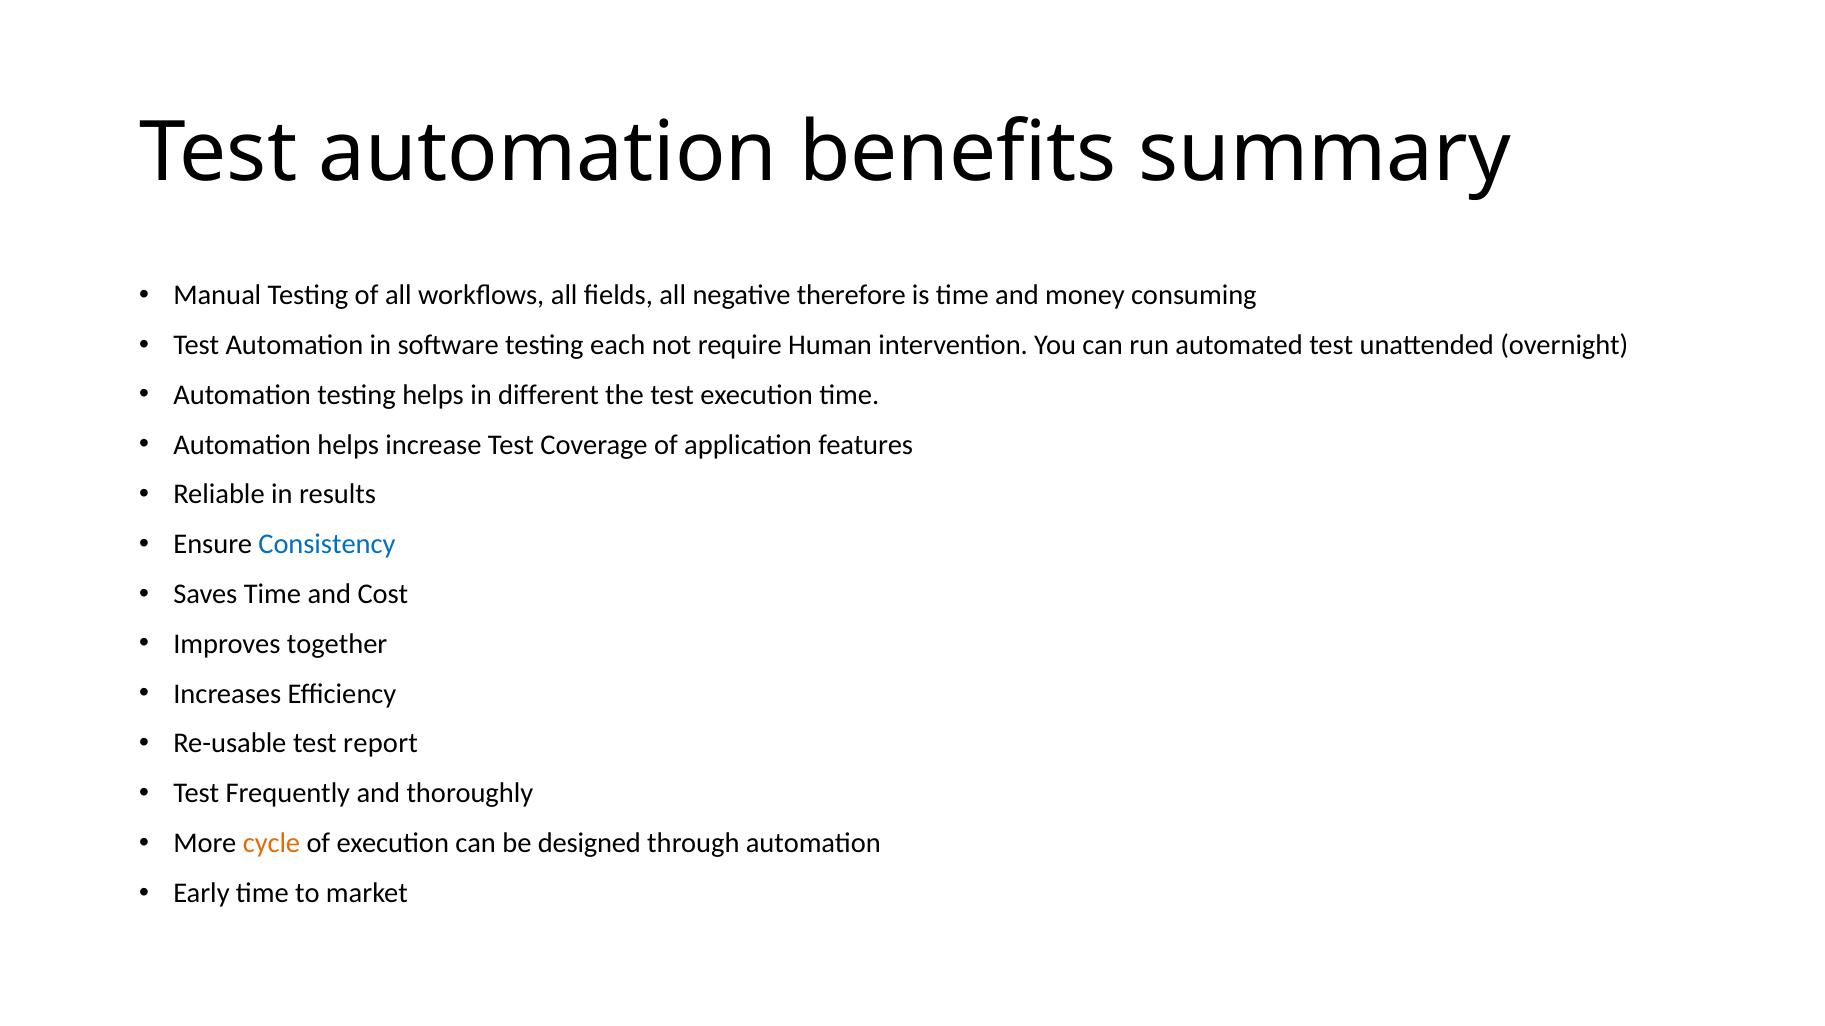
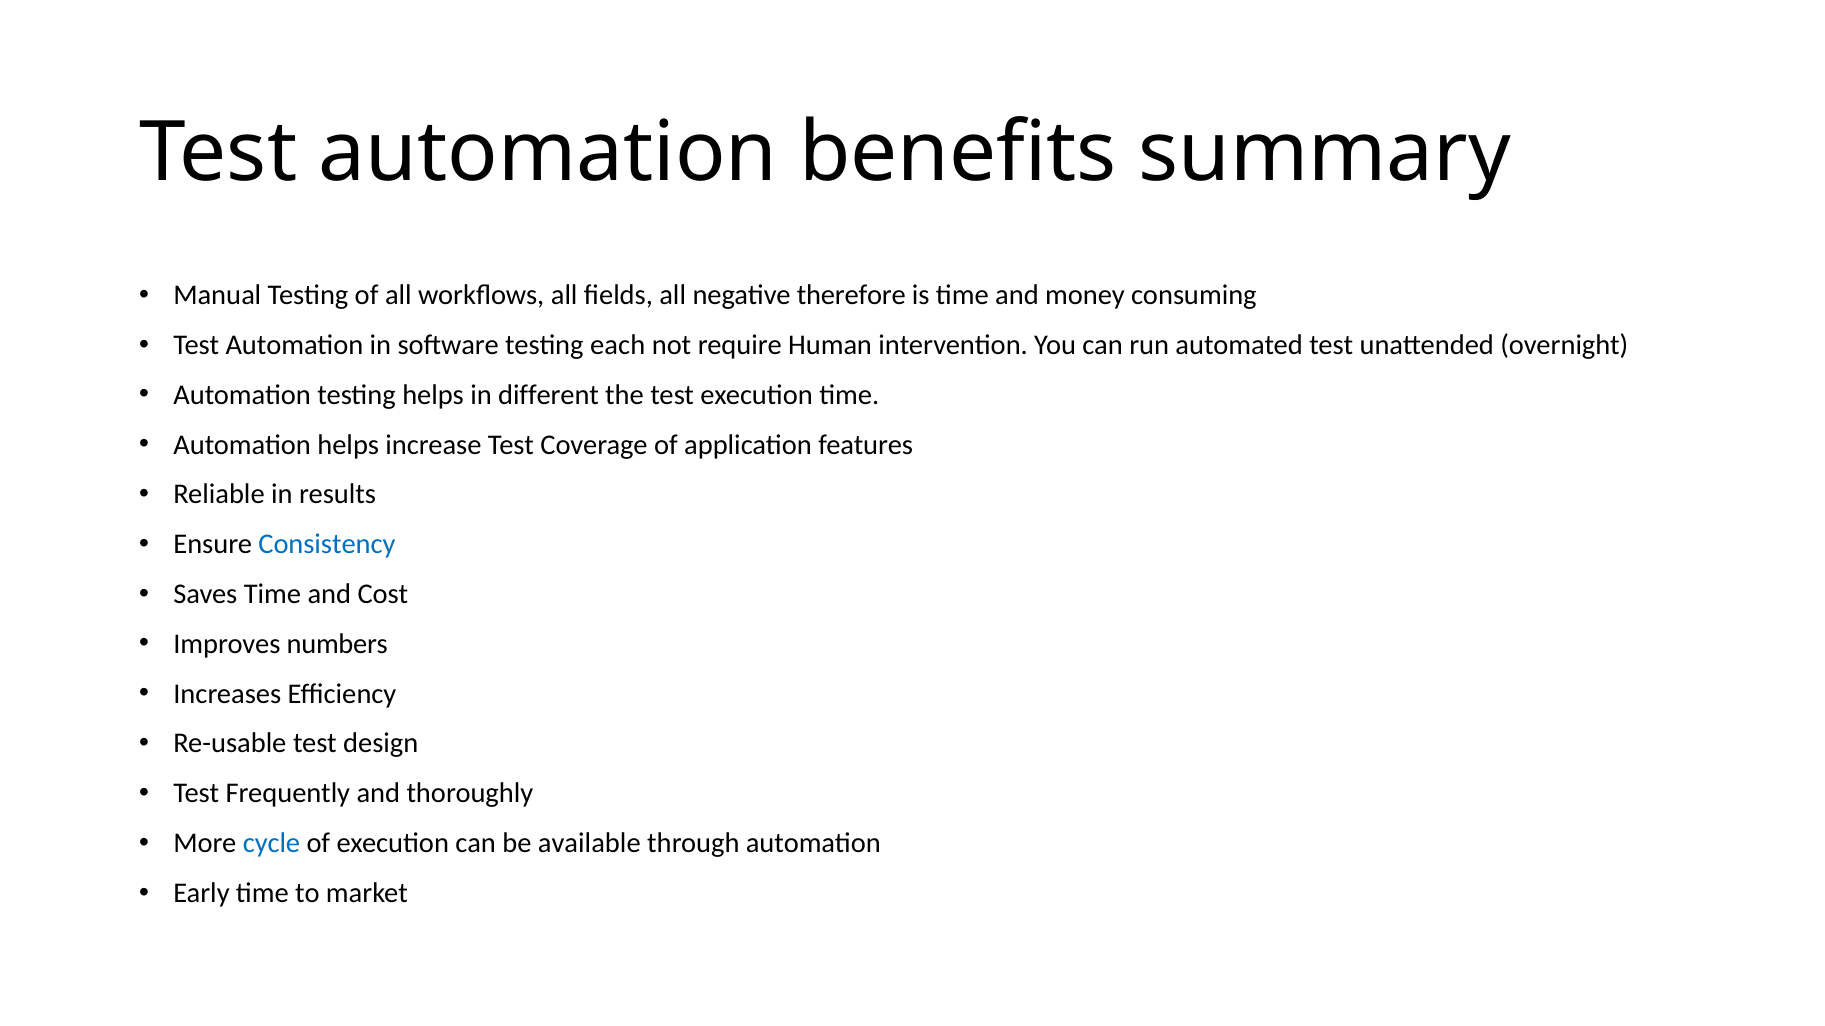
together: together -> numbers
report: report -> design
cycle colour: orange -> blue
designed: designed -> available
